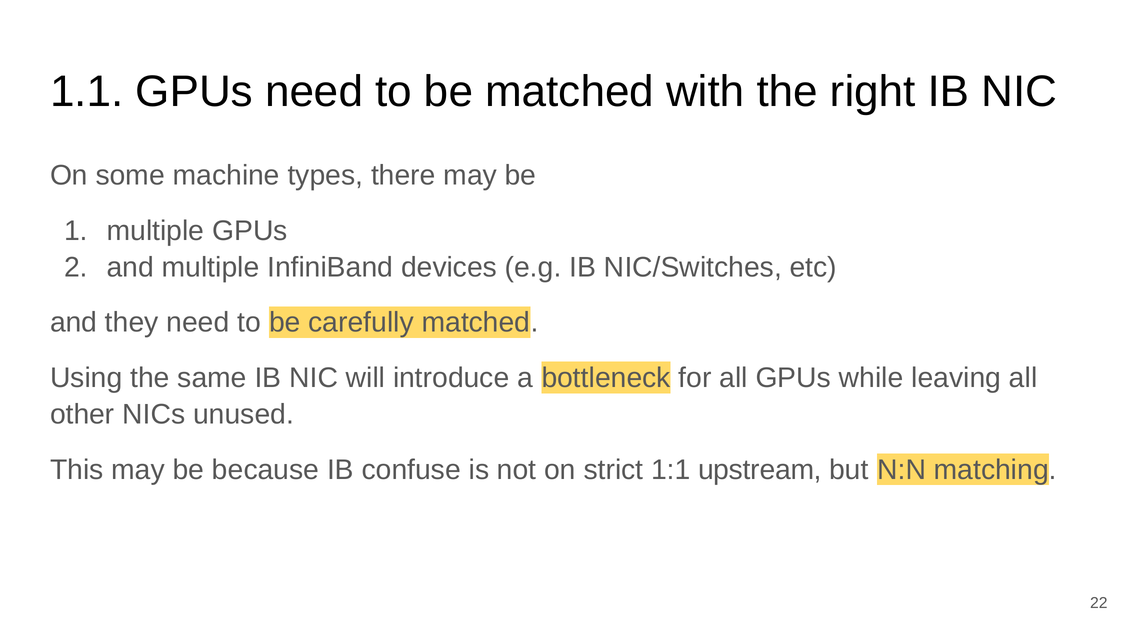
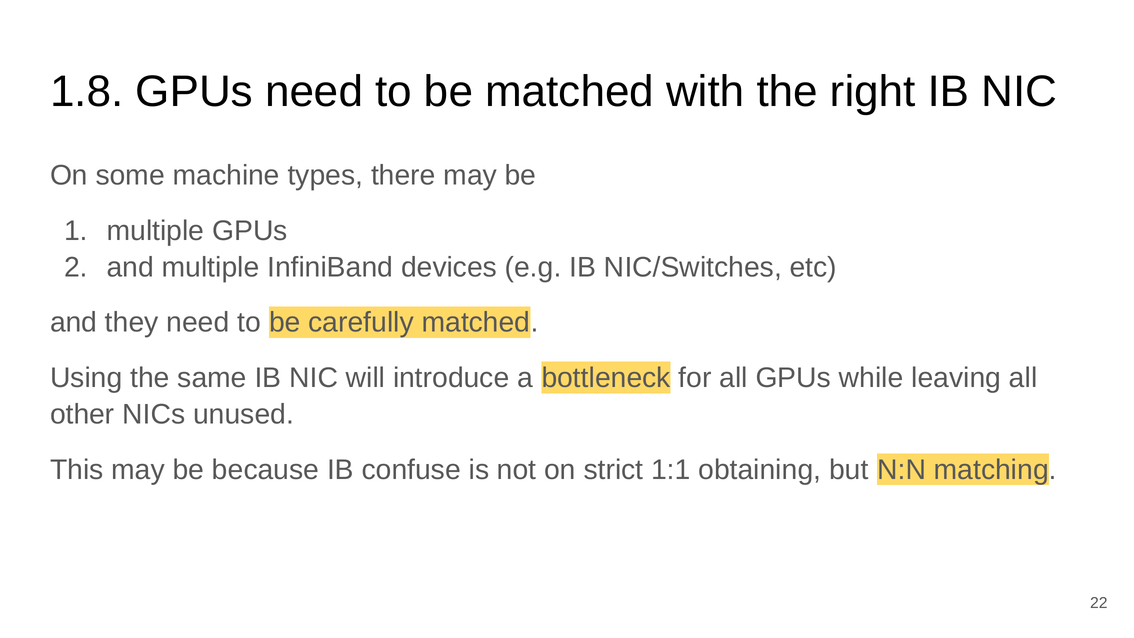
1.1: 1.1 -> 1.8
upstream: upstream -> obtaining
